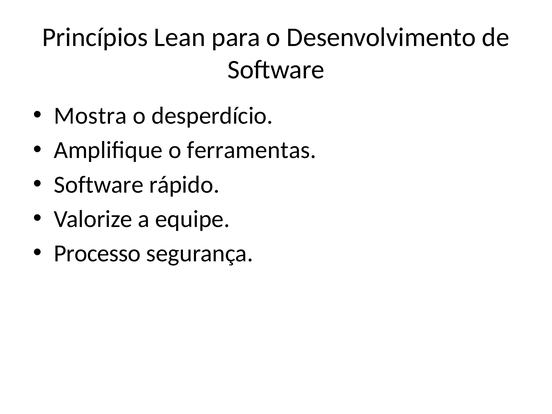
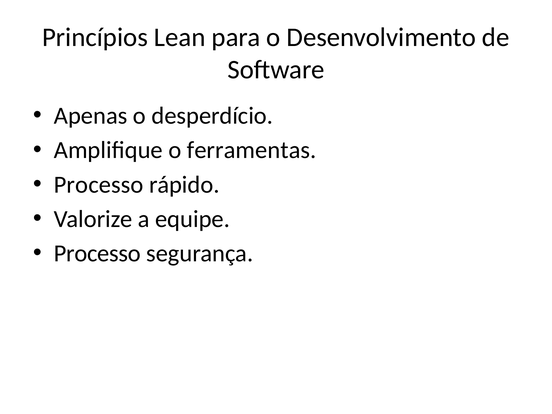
Mostra: Mostra -> Apenas
Software at (99, 185): Software -> Processo
